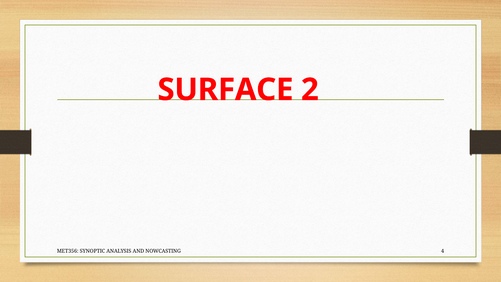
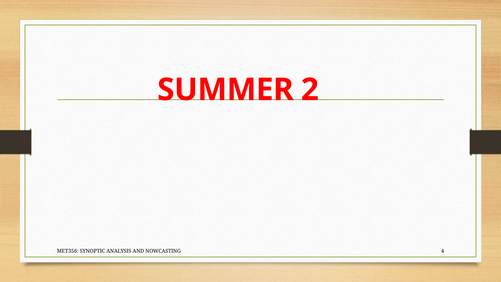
SURFACE: SURFACE -> SUMMER
